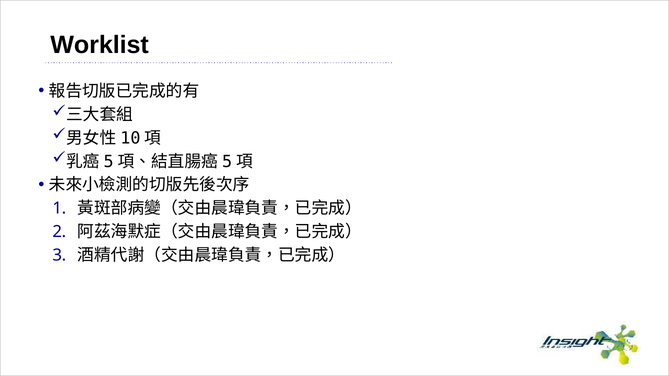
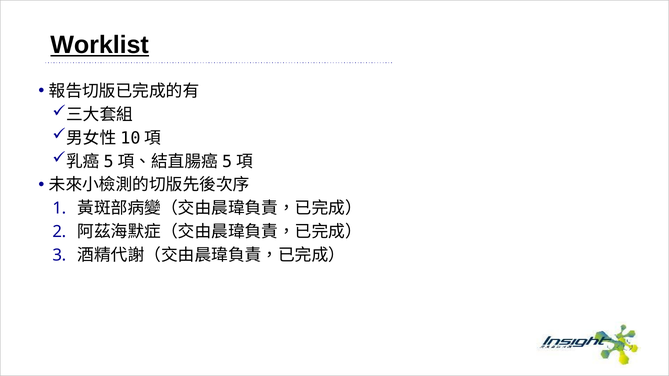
Worklist underline: none -> present
